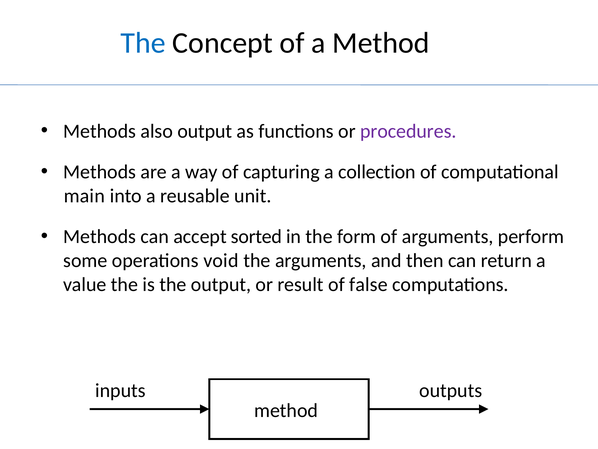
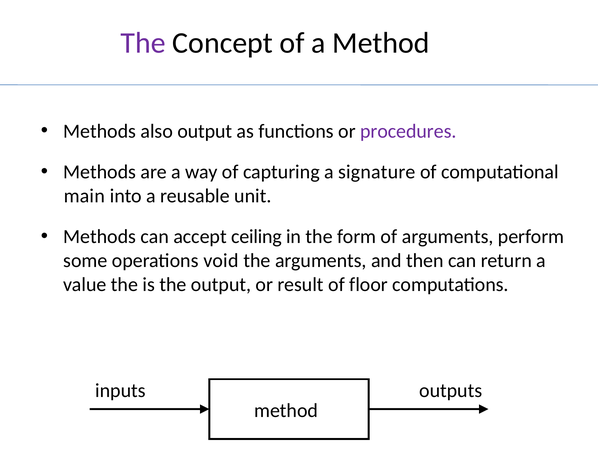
The at (143, 43) colour: blue -> purple
collection: collection -> signature
sorted: sorted -> ceiling
false: false -> floor
